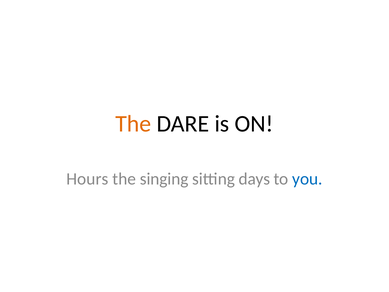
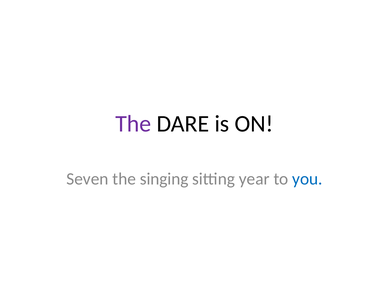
The at (133, 124) colour: orange -> purple
Hours: Hours -> Seven
days: days -> year
